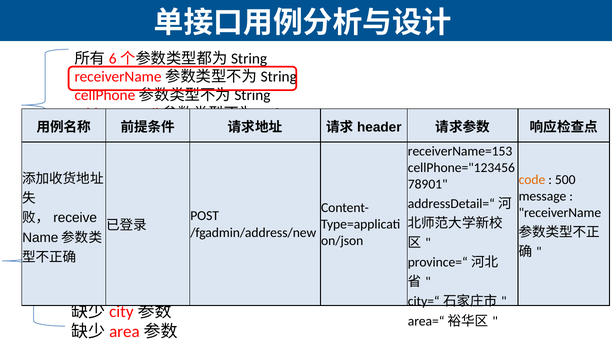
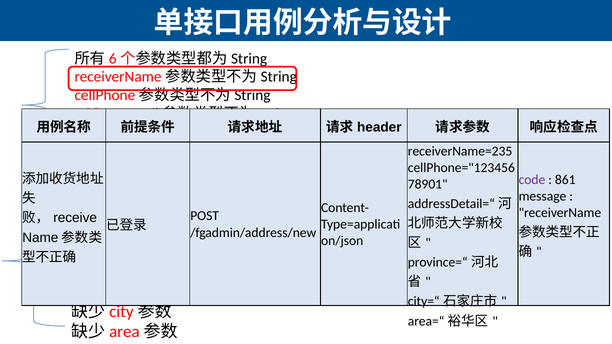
receiverName=153: receiverName=153 -> receiverName=235
code colour: orange -> purple
500: 500 -> 861
